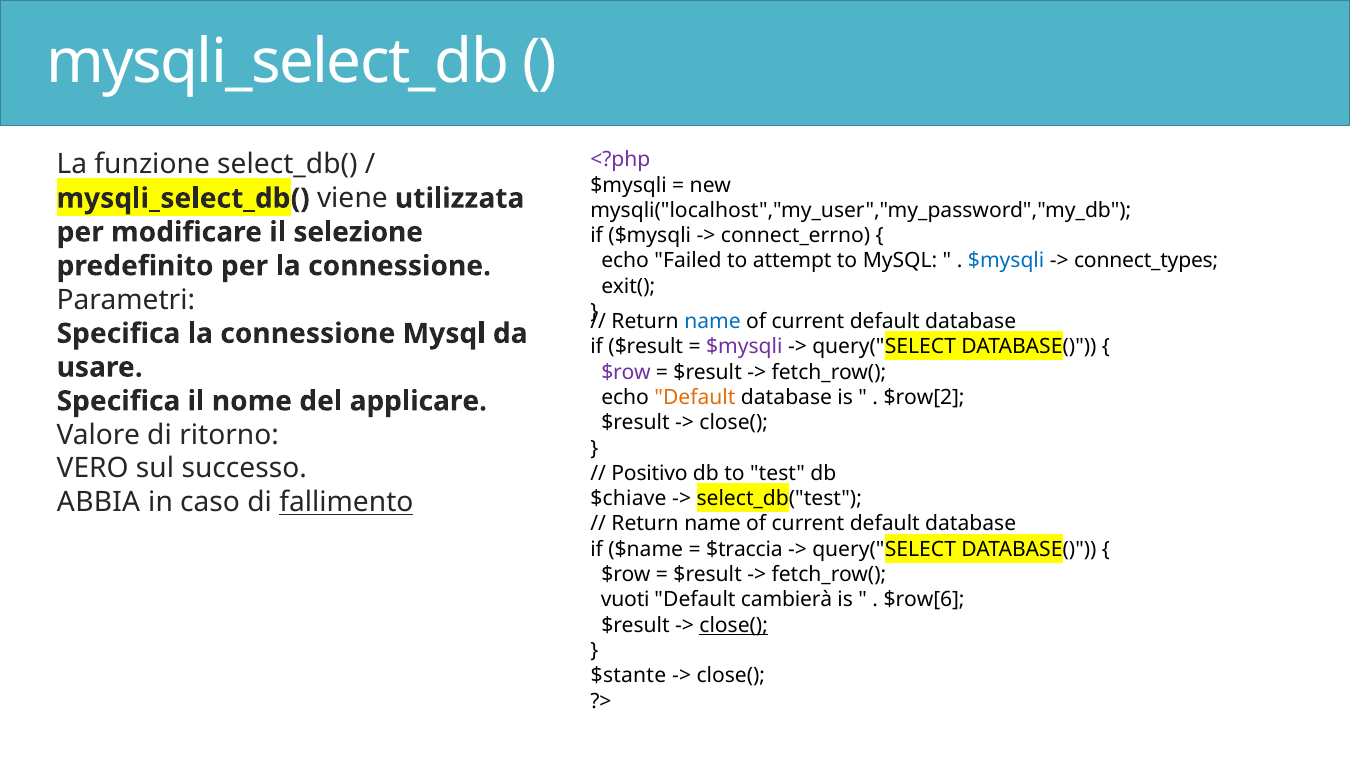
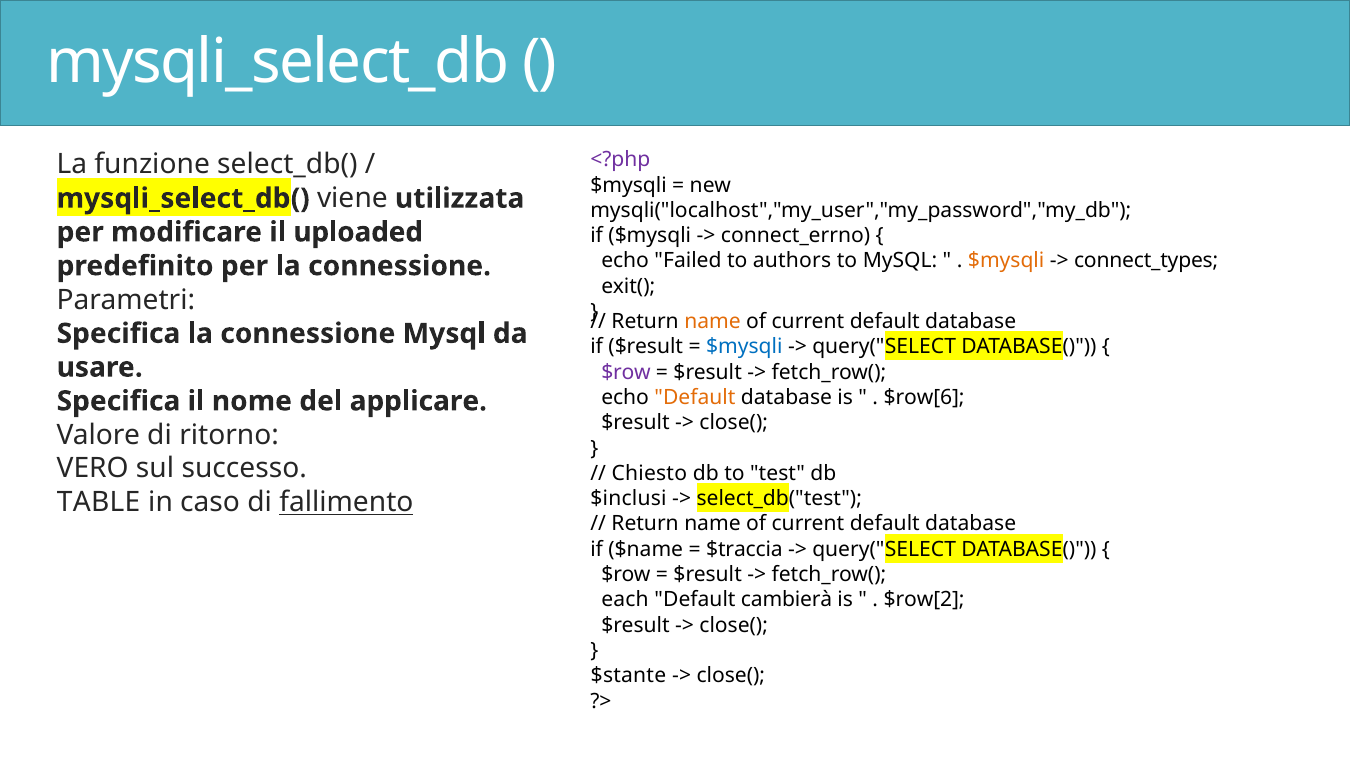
selezione: selezione -> uploaded
attempt: attempt -> authors
$mysqli at (1006, 261) colour: blue -> orange
name at (712, 322) colour: blue -> orange
$mysqli at (744, 347) colour: purple -> blue
$row[2: $row[2 -> $row[6
Positivo: Positivo -> Chiesto
$chiave: $chiave -> $inclusi
ABBIA: ABBIA -> TABLE
vuoti: vuoti -> each
$row[6: $row[6 -> $row[2
close( at (734, 626) underline: present -> none
